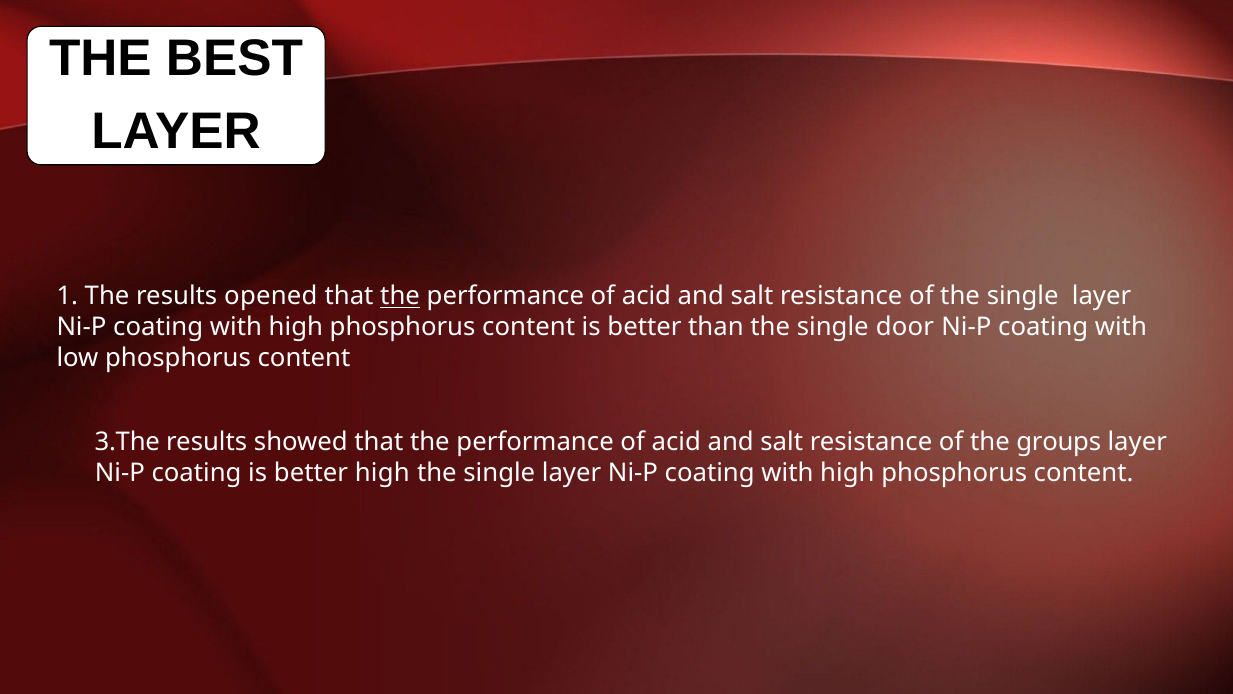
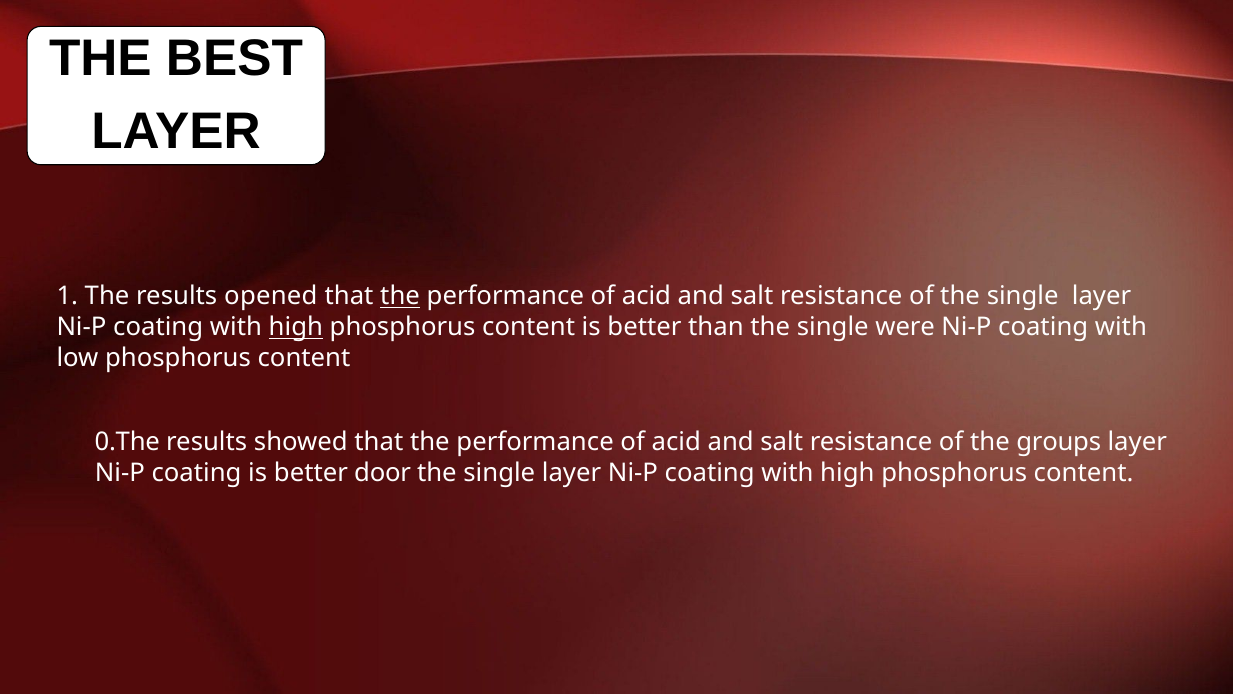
high at (296, 327) underline: none -> present
door: door -> were
3.The: 3.The -> 0.The
better high: high -> door
